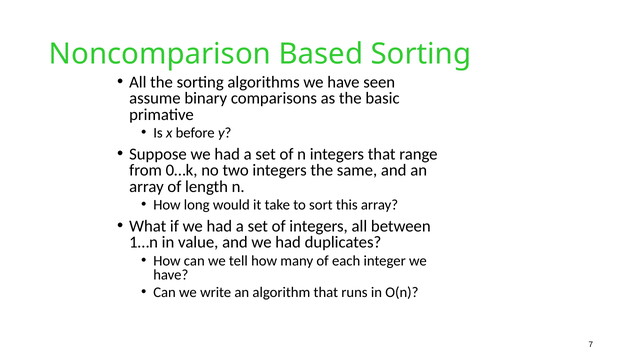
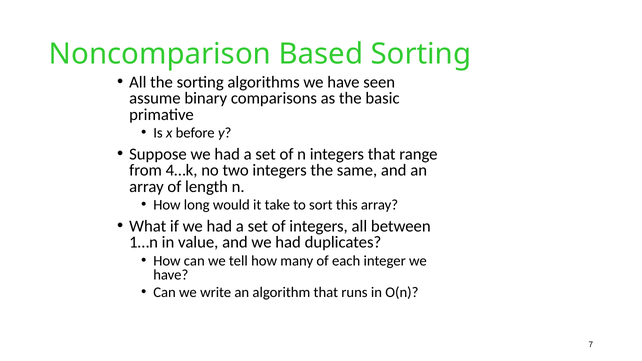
0…k: 0…k -> 4…k
